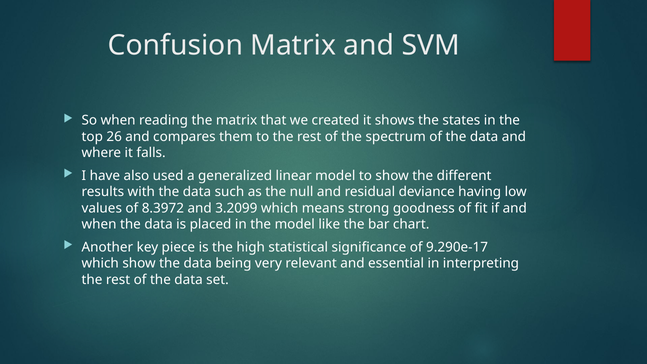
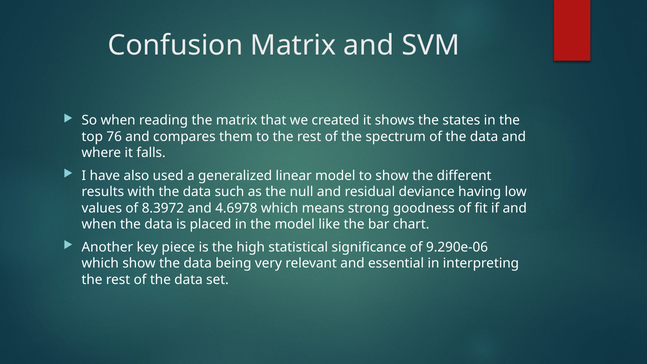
26: 26 -> 76
3.2099: 3.2099 -> 4.6978
9.290e-17: 9.290e-17 -> 9.290e-06
